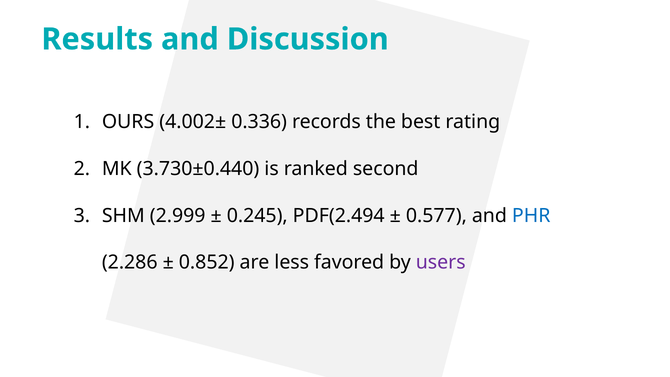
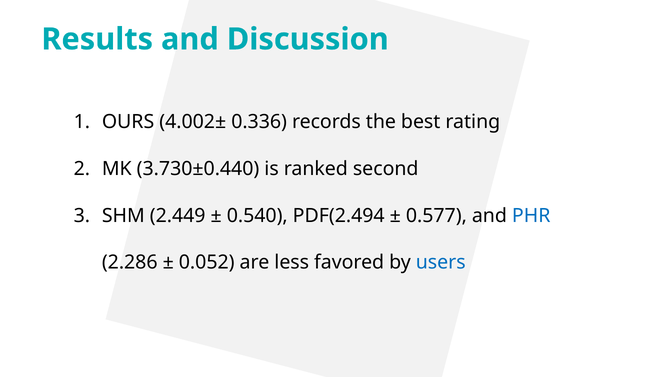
2.999: 2.999 -> 2.449
0.245: 0.245 -> 0.540
0.852: 0.852 -> 0.052
users colour: purple -> blue
